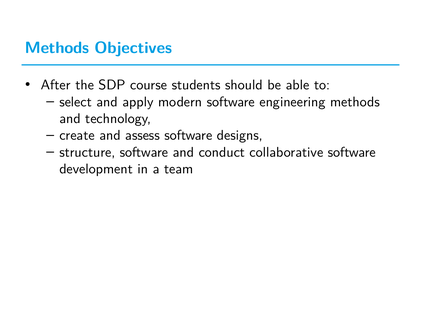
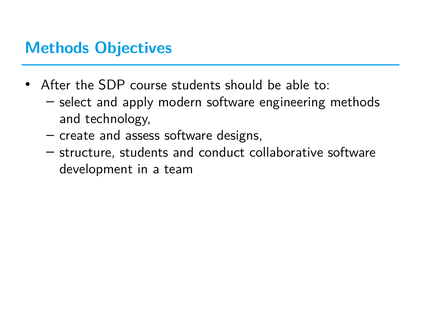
structure software: software -> students
